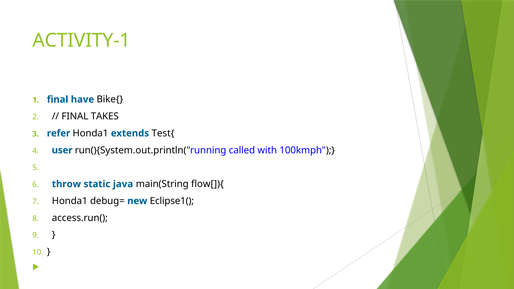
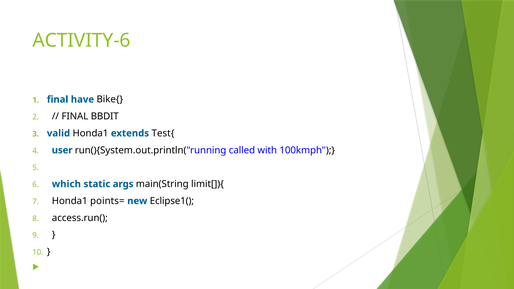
ACTIVITY-1: ACTIVITY-1 -> ACTIVITY-6
TAKES: TAKES -> BBDIT
refer: refer -> valid
throw: throw -> which
java: java -> args
flow[]){: flow[]){ -> limit[]){
debug=: debug= -> points=
